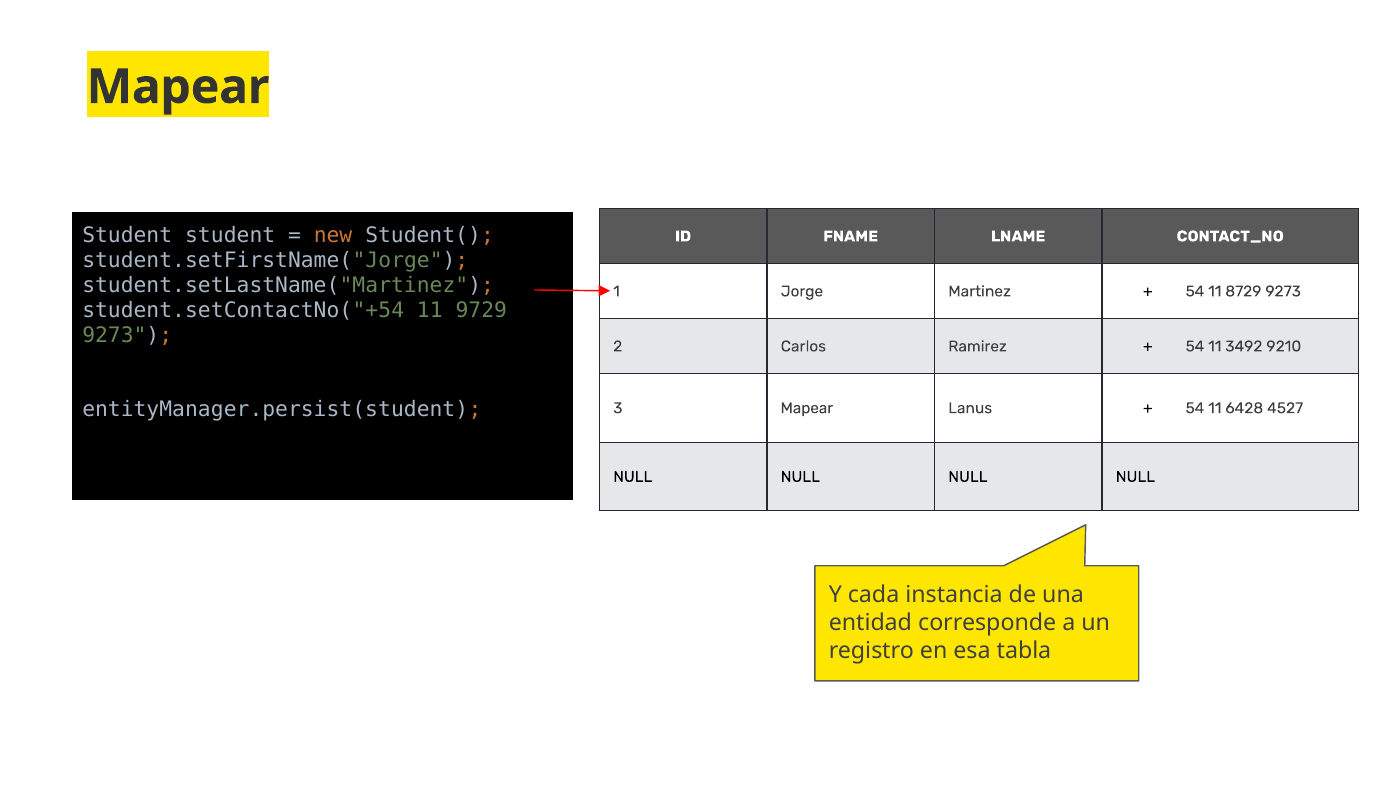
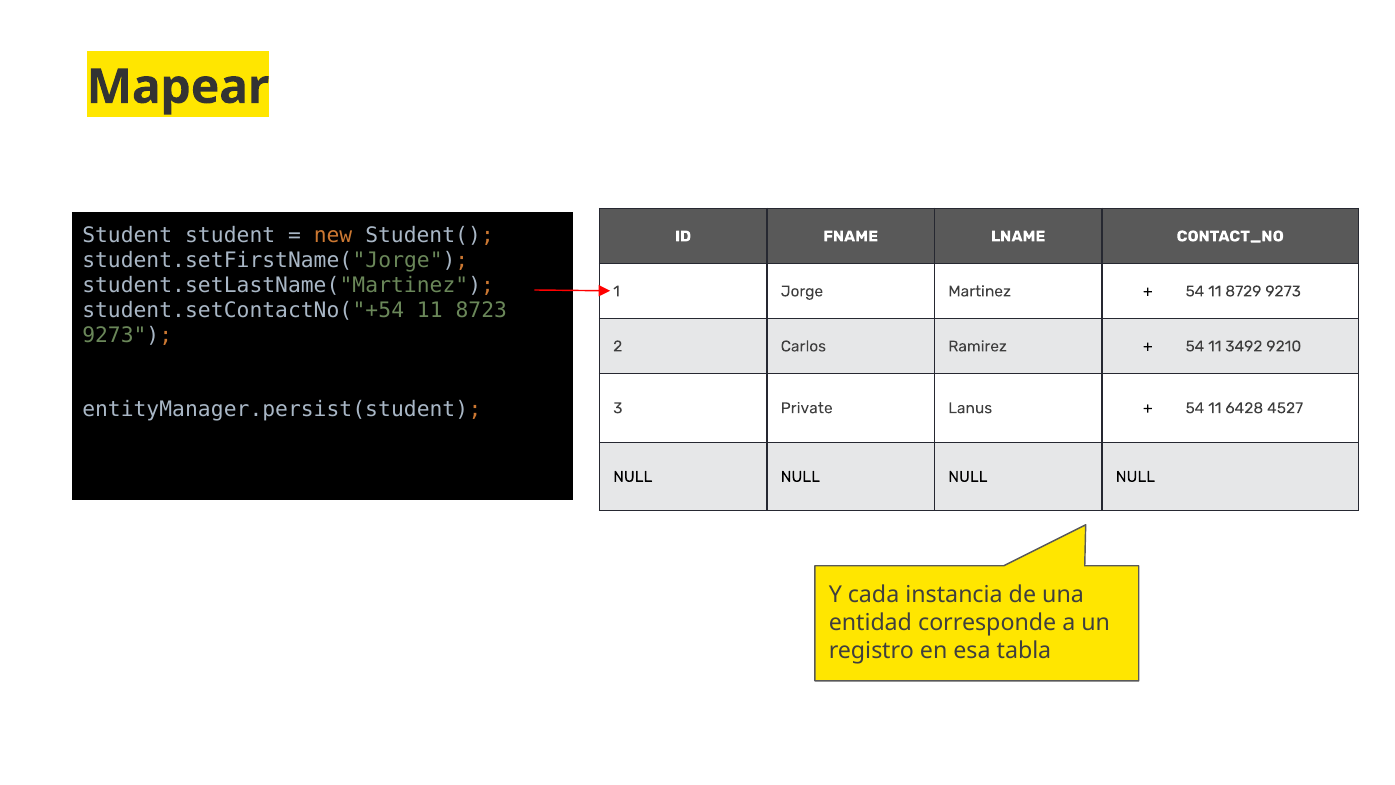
9729: 9729 -> 8723
Mapear at (807, 408): Mapear -> Private
